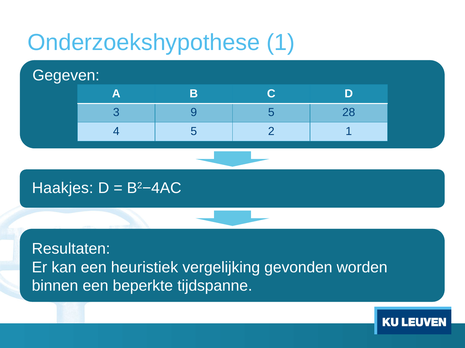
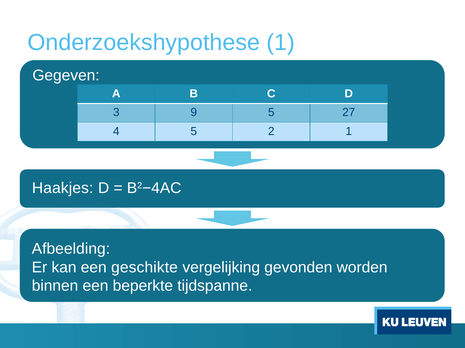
28: 28 -> 27
Resultaten: Resultaten -> Afbeelding
heuristiek: heuristiek -> geschikte
